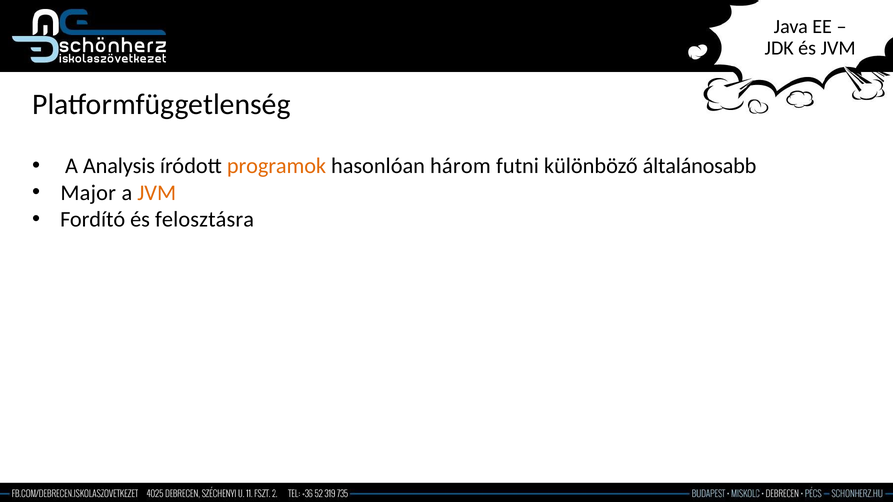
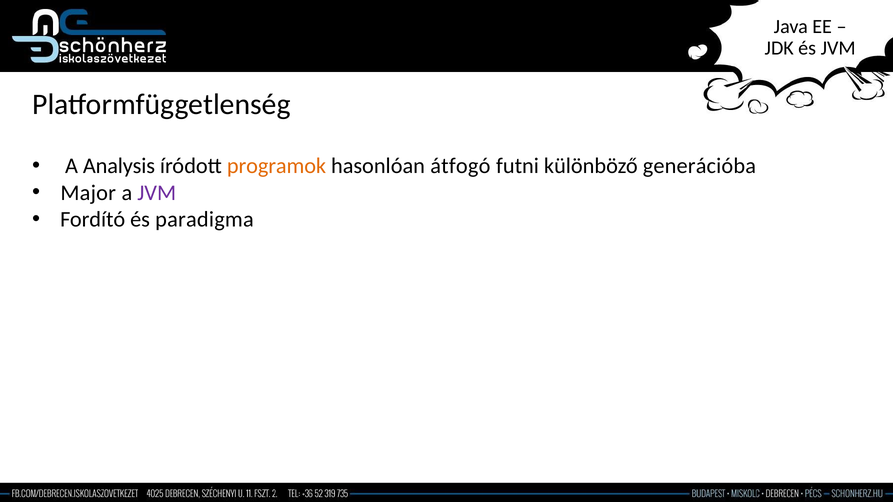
három: három -> átfogó
általánosabb: általánosabb -> generációba
JVM at (157, 193) colour: orange -> purple
felosztásra: felosztásra -> paradigma
